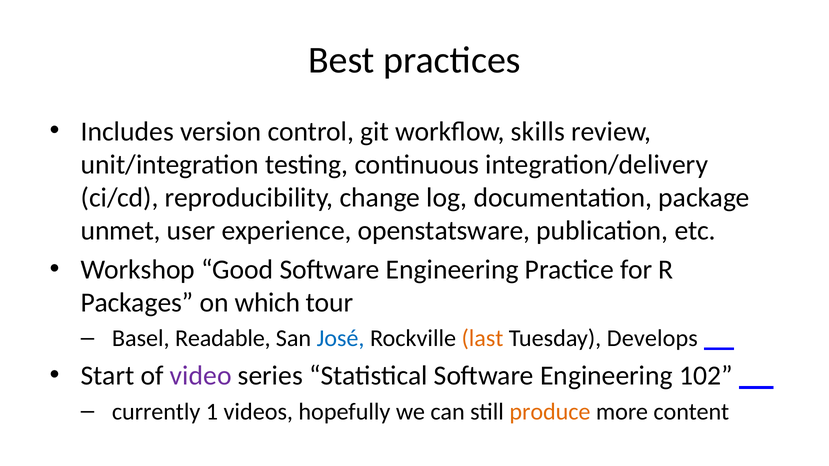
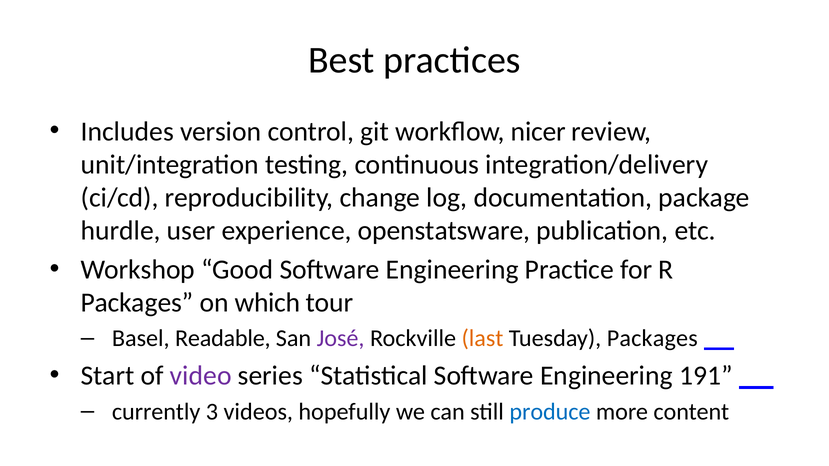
skills: skills -> nicer
unmet: unmet -> hurdle
José colour: blue -> purple
Tuesday Develops: Develops -> Packages
102: 102 -> 191
1: 1 -> 3
produce colour: orange -> blue
